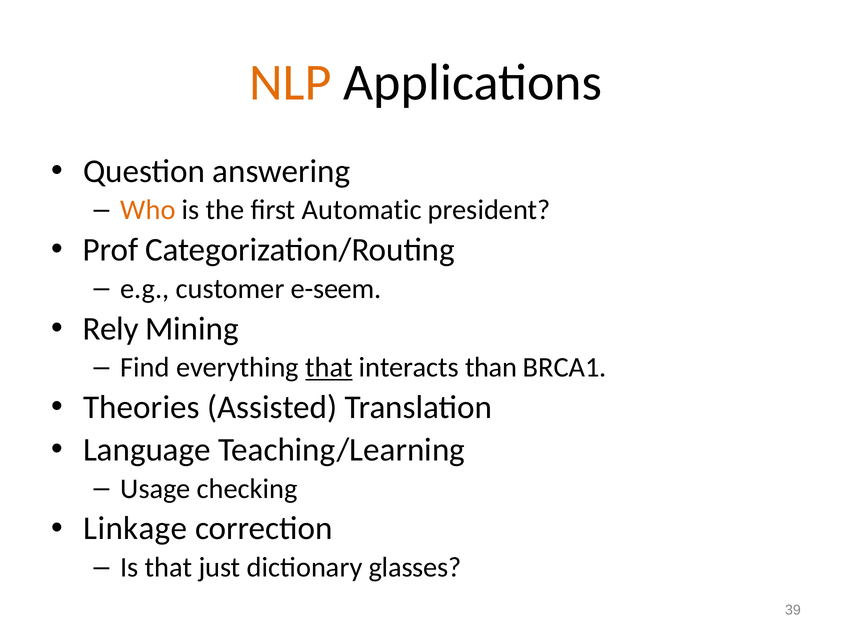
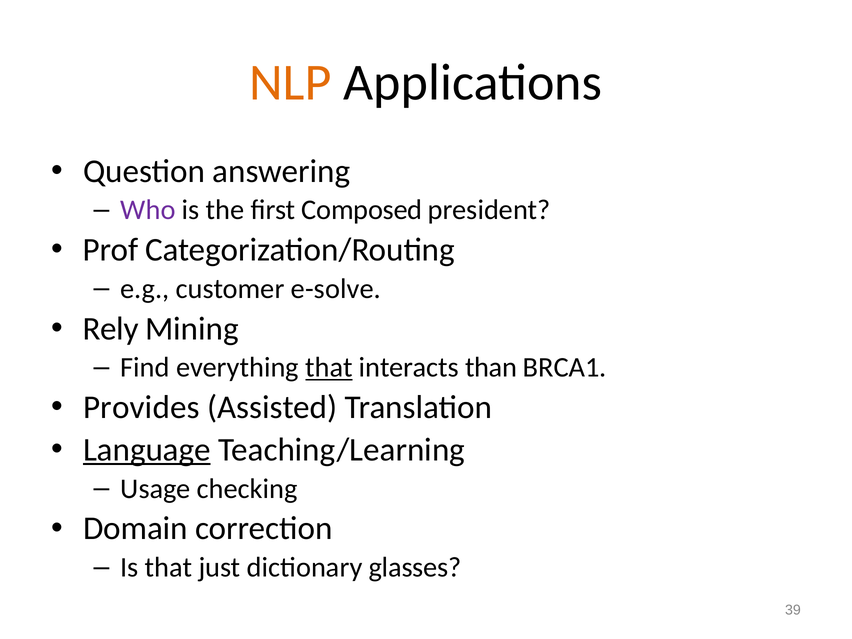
Who colour: orange -> purple
Automatic: Automatic -> Composed
e-seem: e-seem -> e-solve
Theories: Theories -> Provides
Language underline: none -> present
Linkage: Linkage -> Domain
